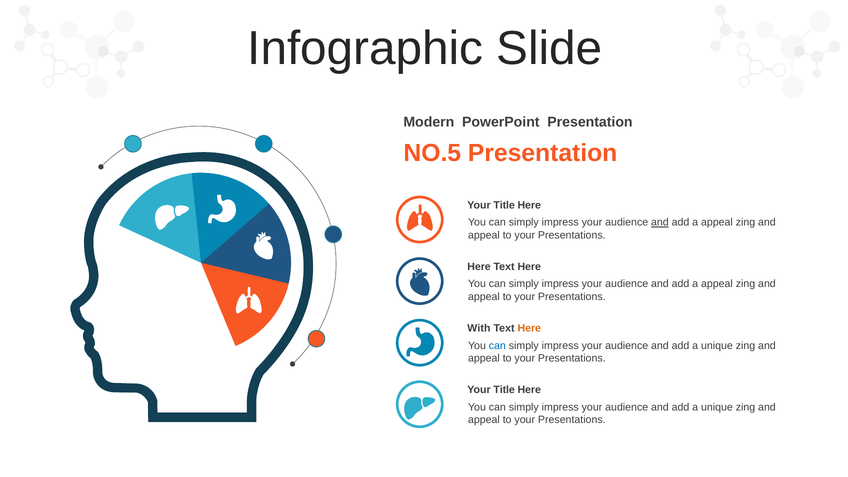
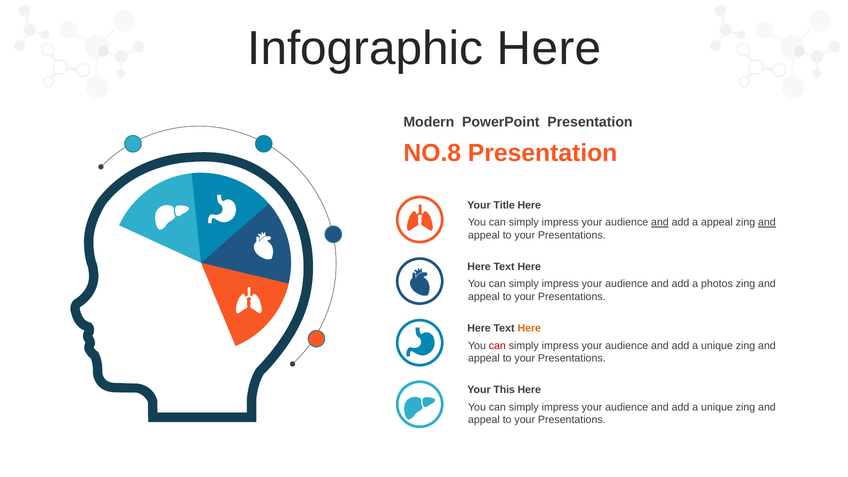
Infographic Slide: Slide -> Here
NO.5: NO.5 -> NO.8
and at (767, 222) underline: none -> present
appeal at (717, 284): appeal -> photos
With at (479, 328): With -> Here
can at (497, 346) colour: blue -> red
Title at (504, 390): Title -> This
